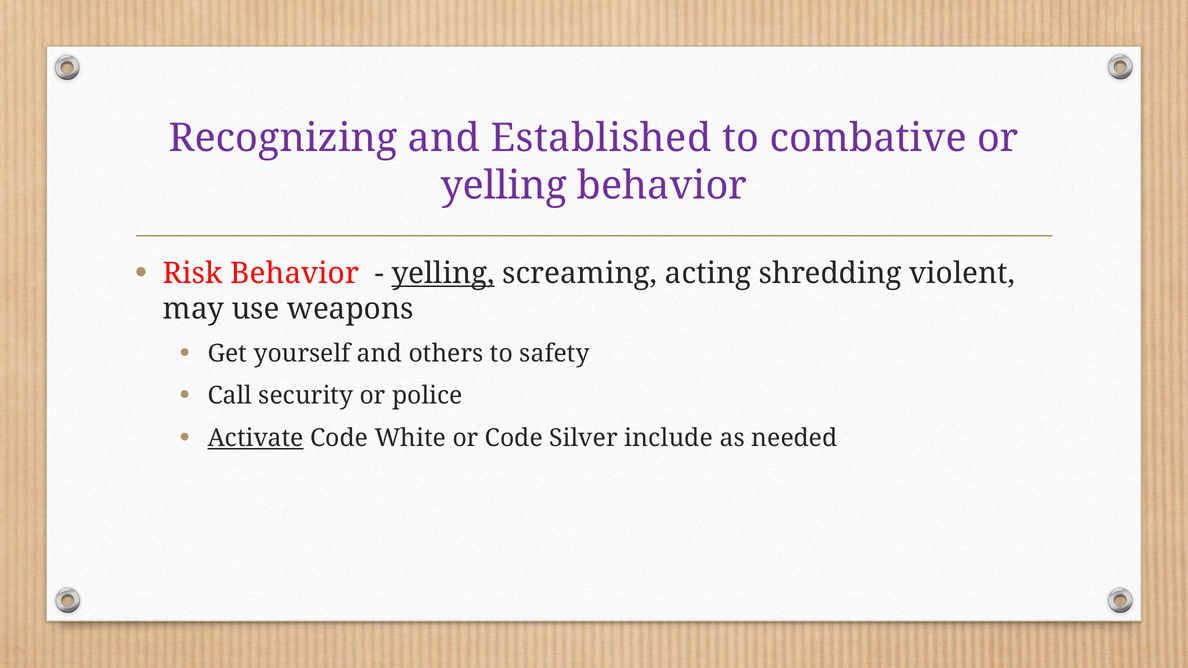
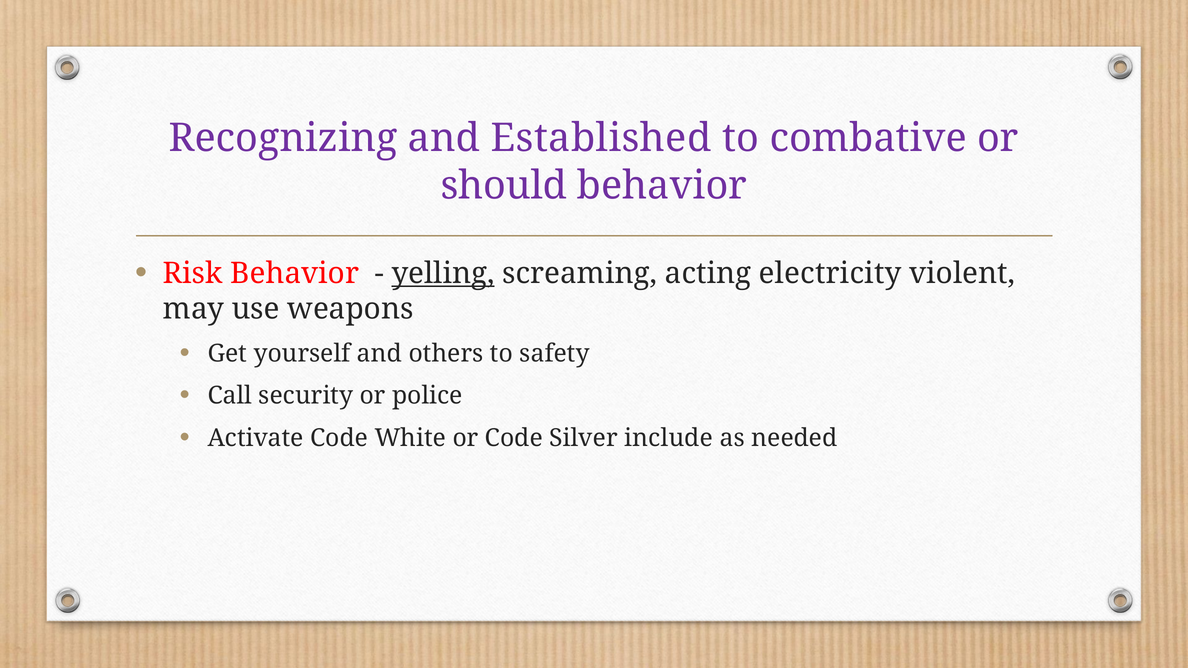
yelling at (504, 186): yelling -> should
shredding: shredding -> electricity
Activate underline: present -> none
